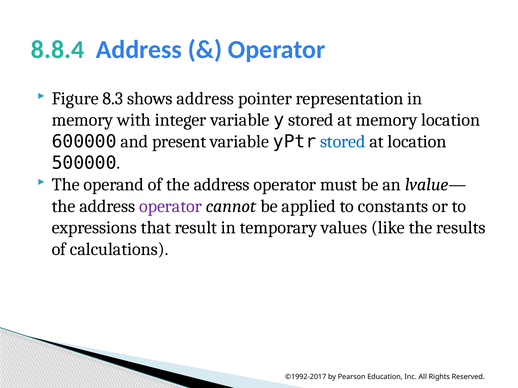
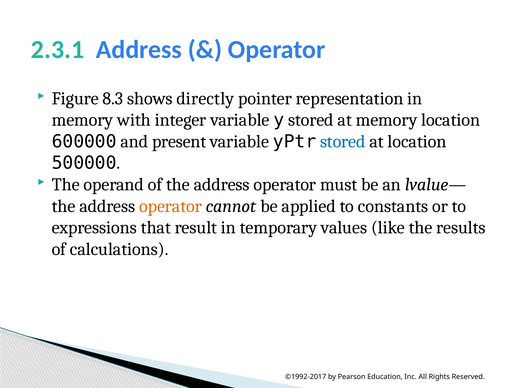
8.8.4: 8.8.4 -> 2.3.1
shows address: address -> directly
operator at (171, 206) colour: purple -> orange
